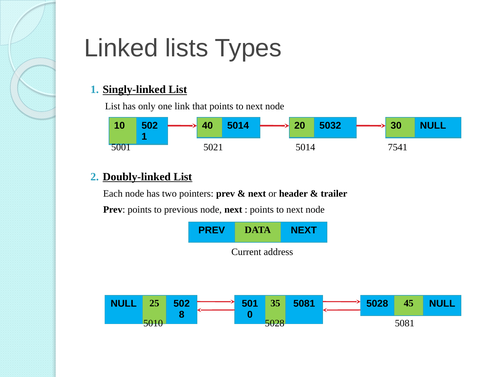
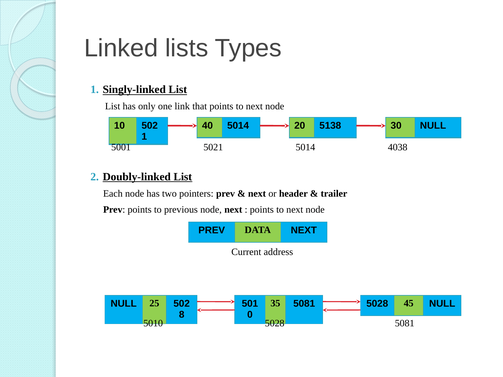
5032: 5032 -> 5138
7541: 7541 -> 4038
